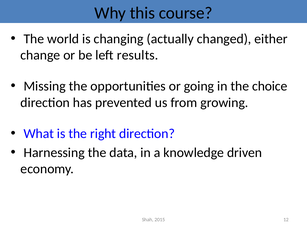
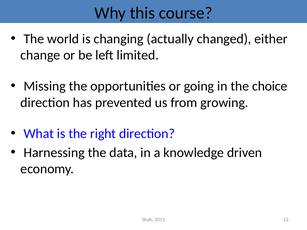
results: results -> limited
